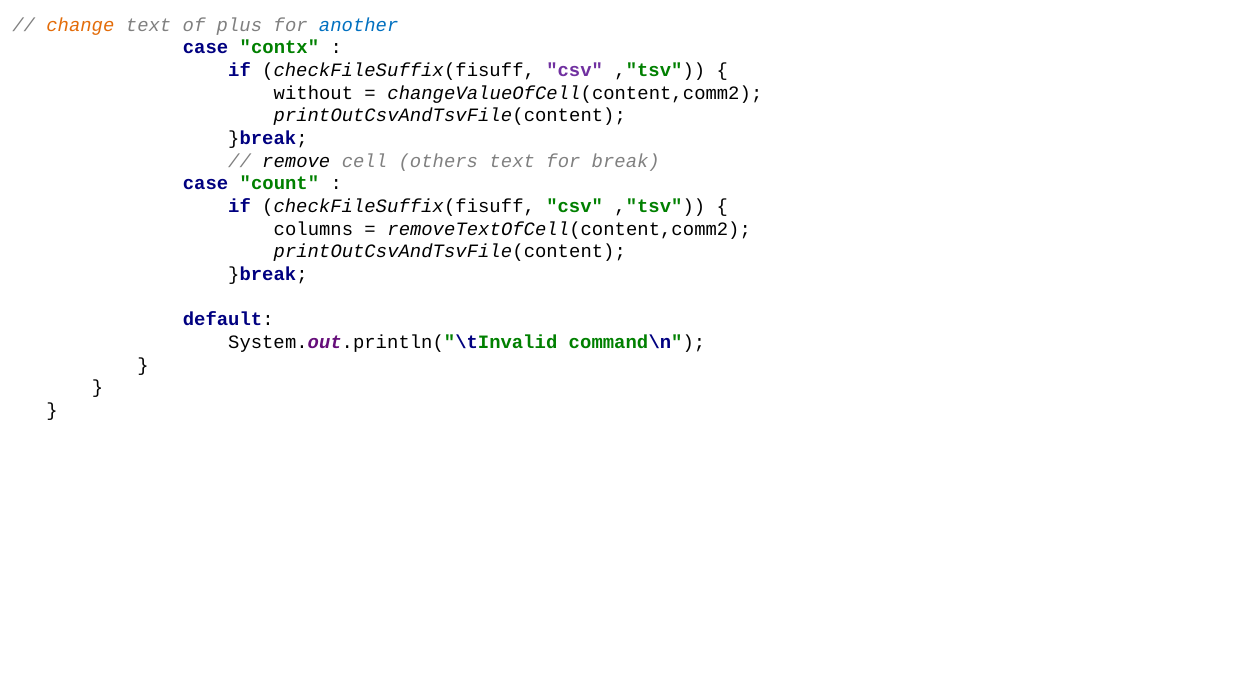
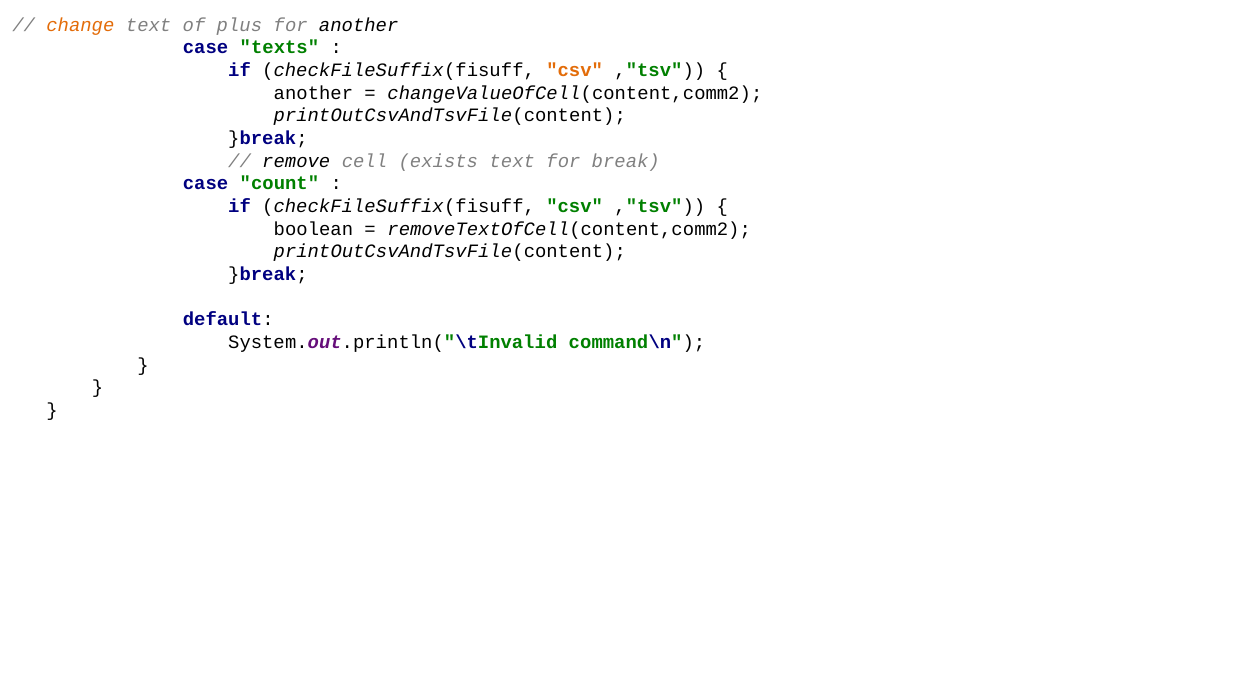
another at (359, 25) colour: blue -> black
contx: contx -> texts
csv at (575, 70) colour: purple -> orange
without at (313, 93): without -> another
others: others -> exists
columns: columns -> boolean
